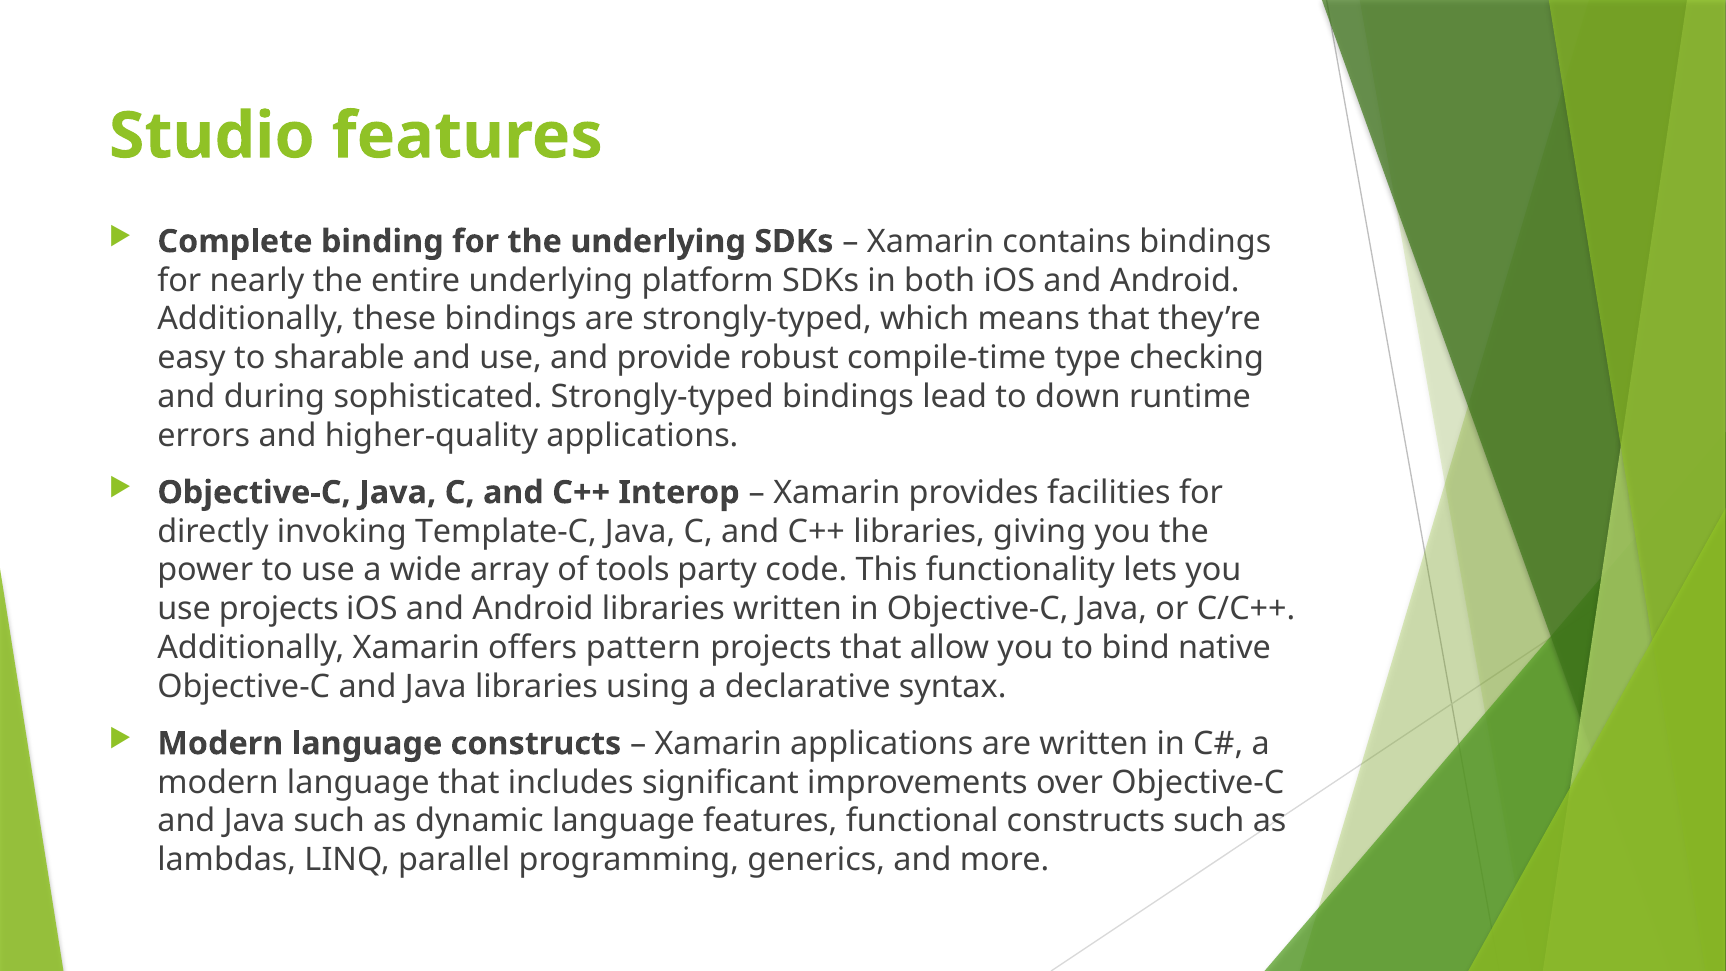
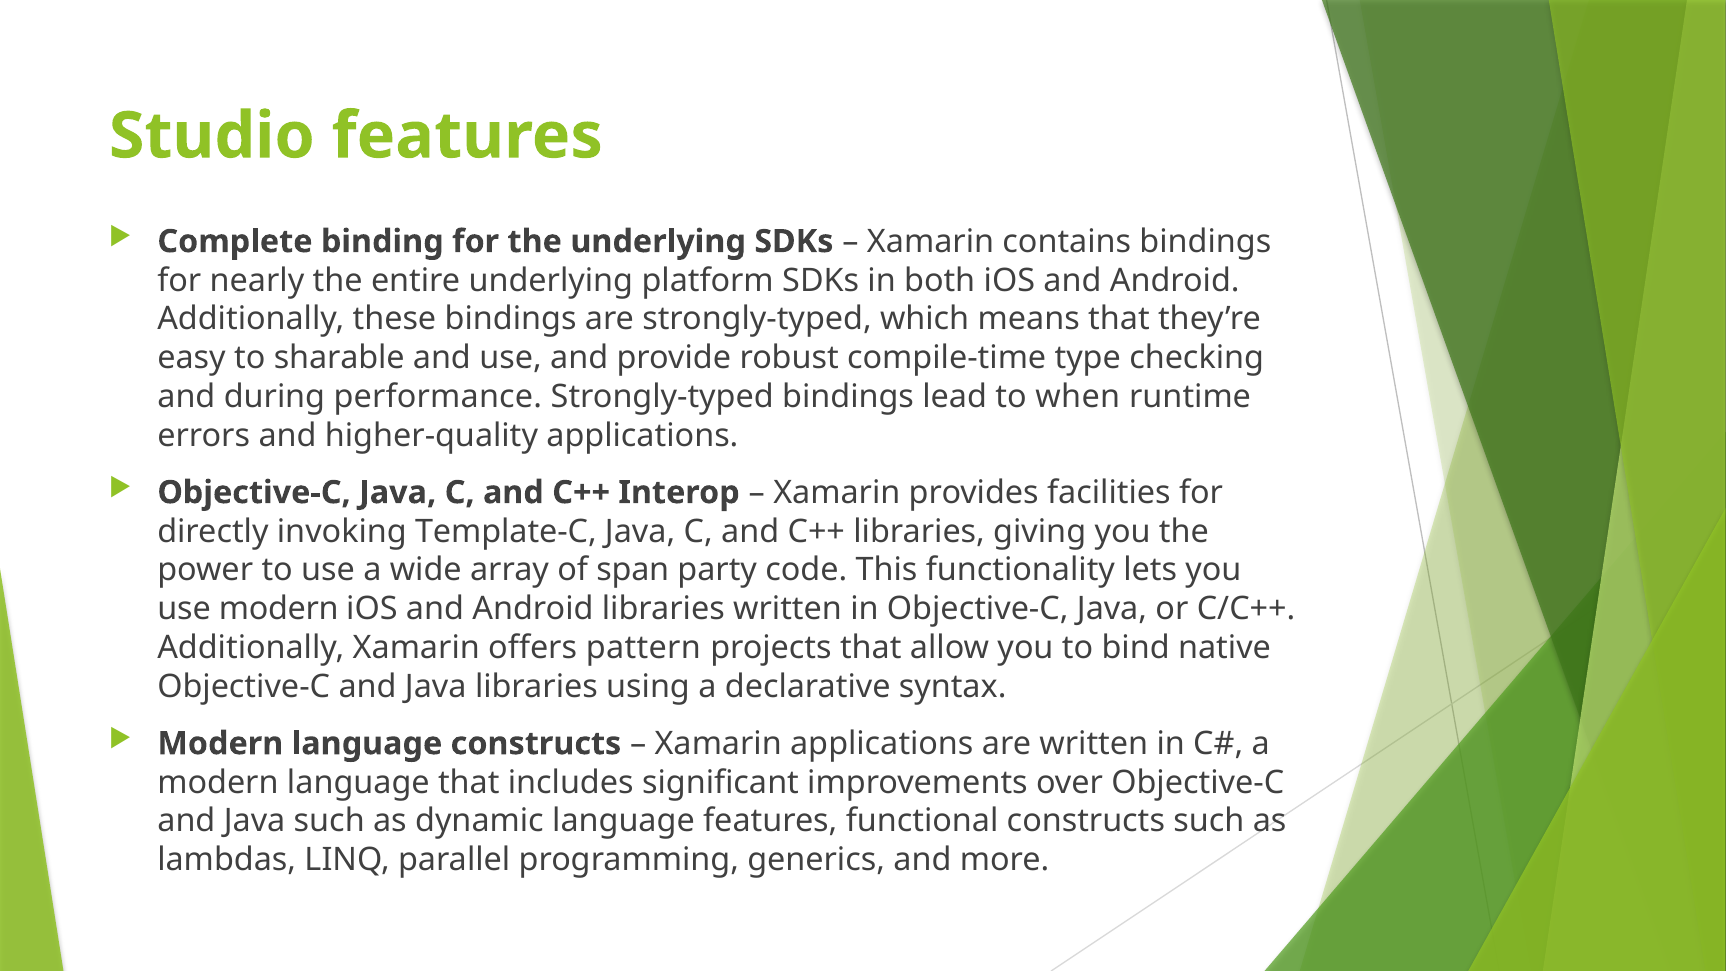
sophisticated: sophisticated -> performance
down: down -> when
tools: tools -> span
use projects: projects -> modern
